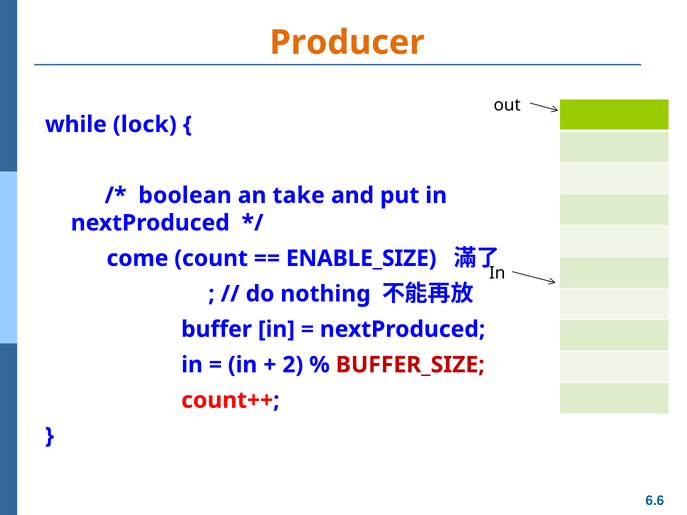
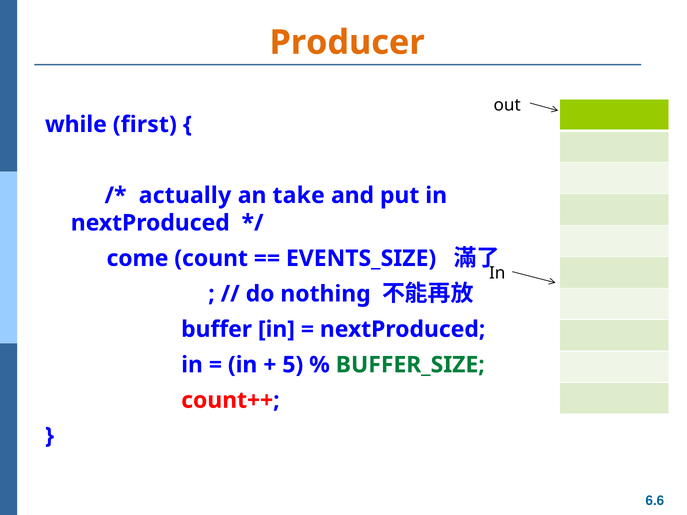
lock: lock -> first
boolean: boolean -> actually
ENABLE_SIZE: ENABLE_SIZE -> EVENTS_SIZE
2: 2 -> 5
BUFFER_SIZE colour: red -> green
